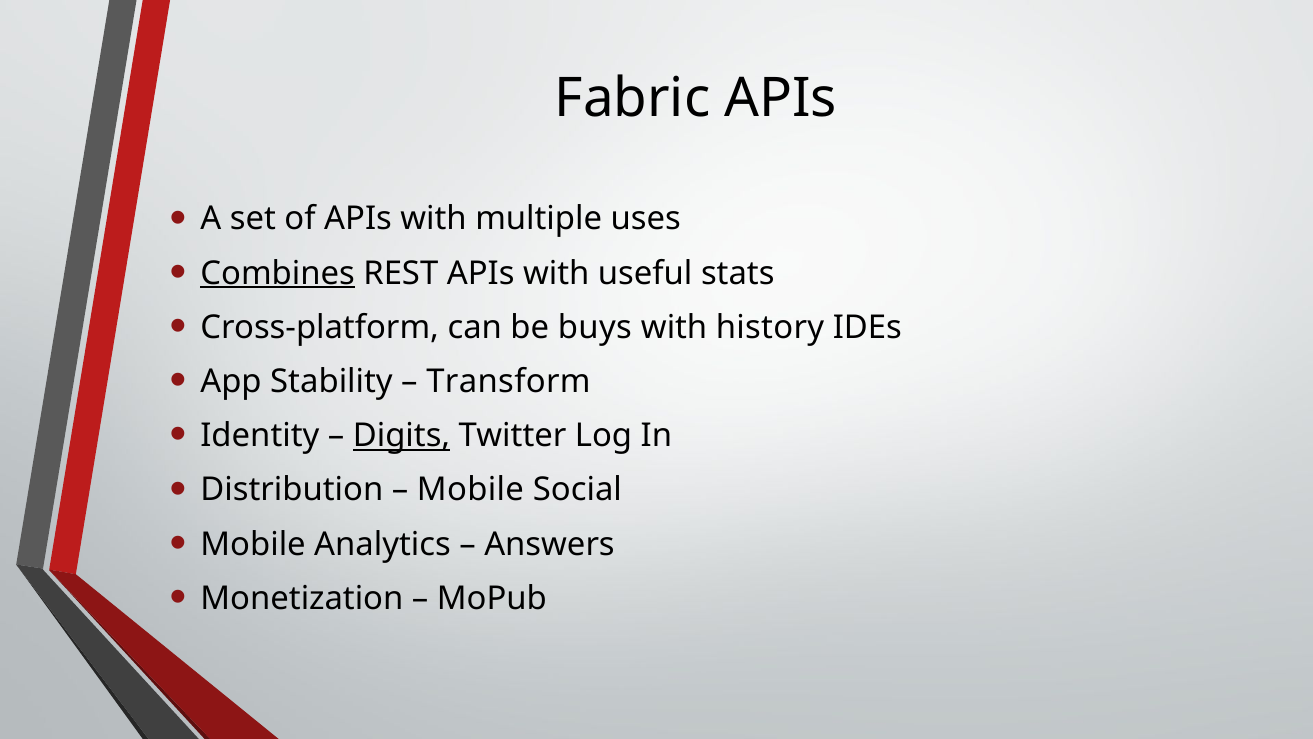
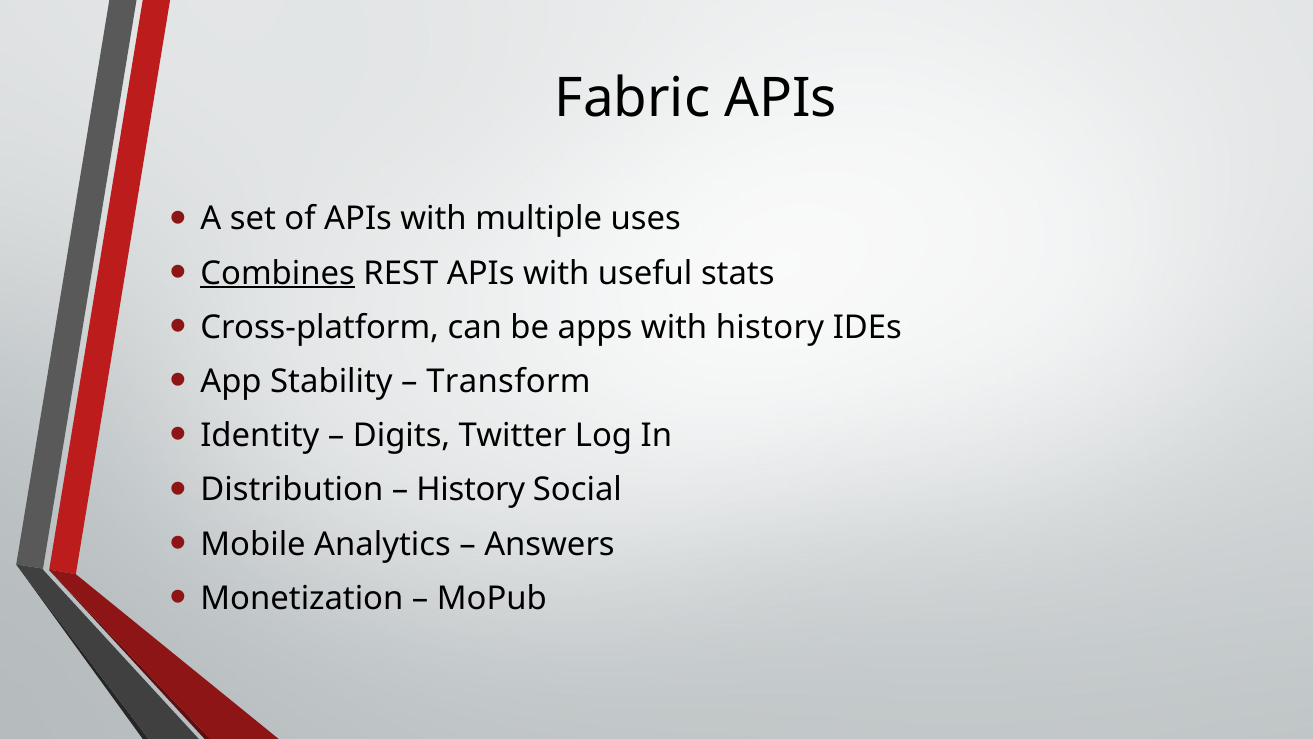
buys: buys -> apps
Digits underline: present -> none
Mobile at (470, 490): Mobile -> History
